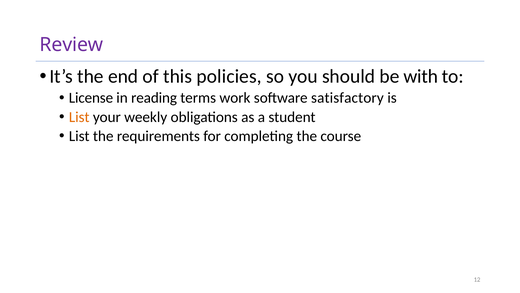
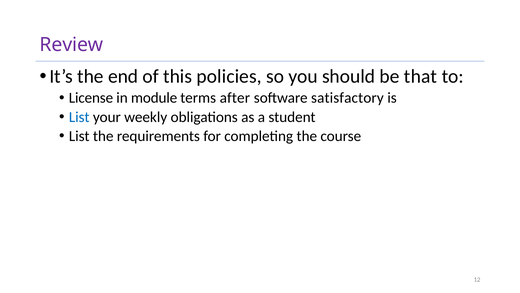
with: with -> that
reading: reading -> module
work: work -> after
List at (79, 117) colour: orange -> blue
